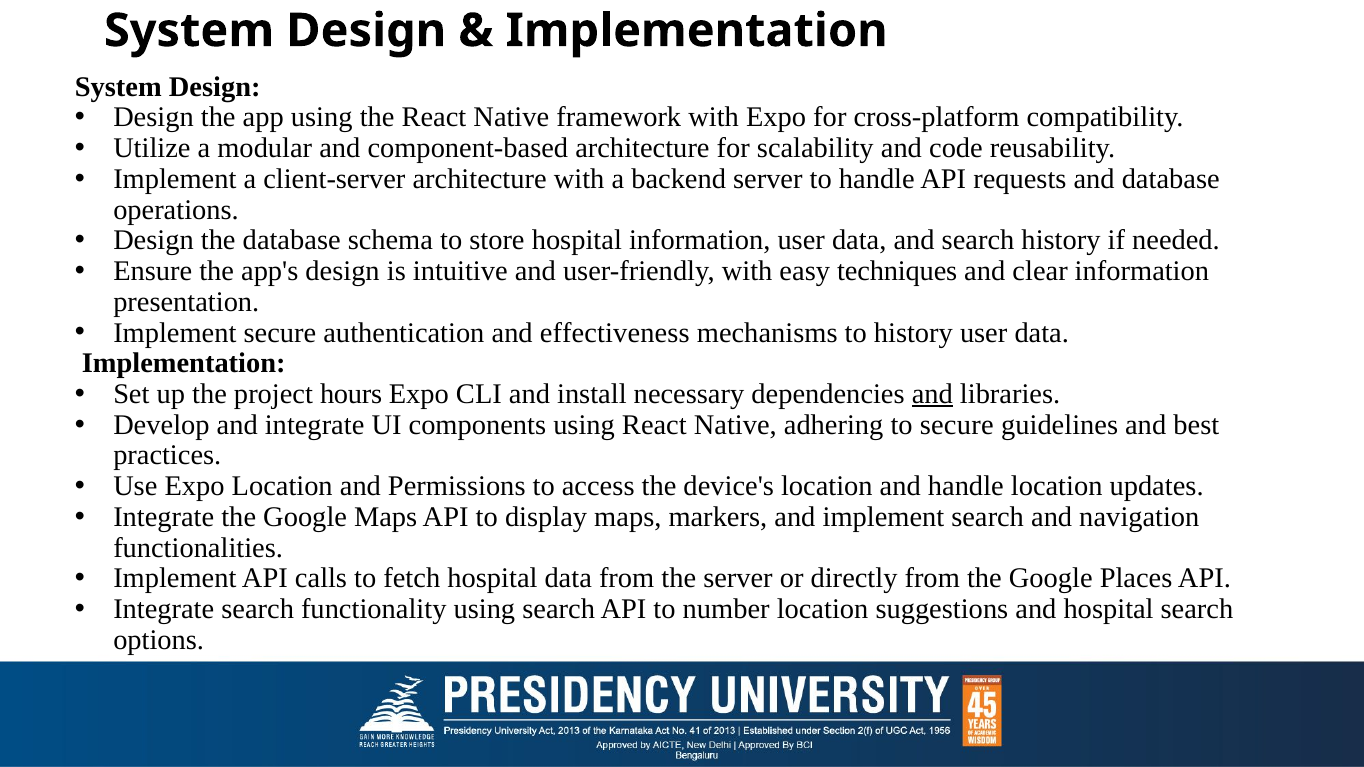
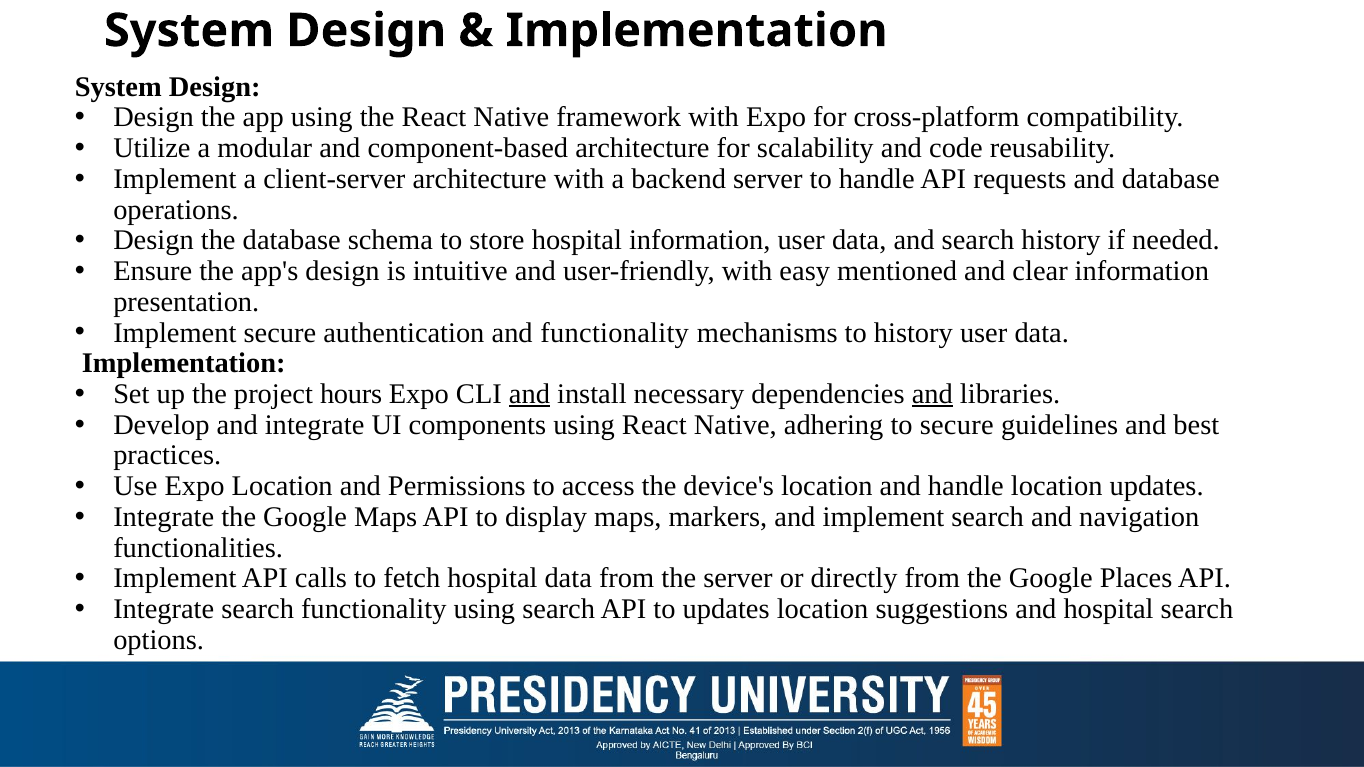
techniques: techniques -> mentioned
and effectiveness: effectiveness -> functionality
and at (529, 394) underline: none -> present
to number: number -> updates
